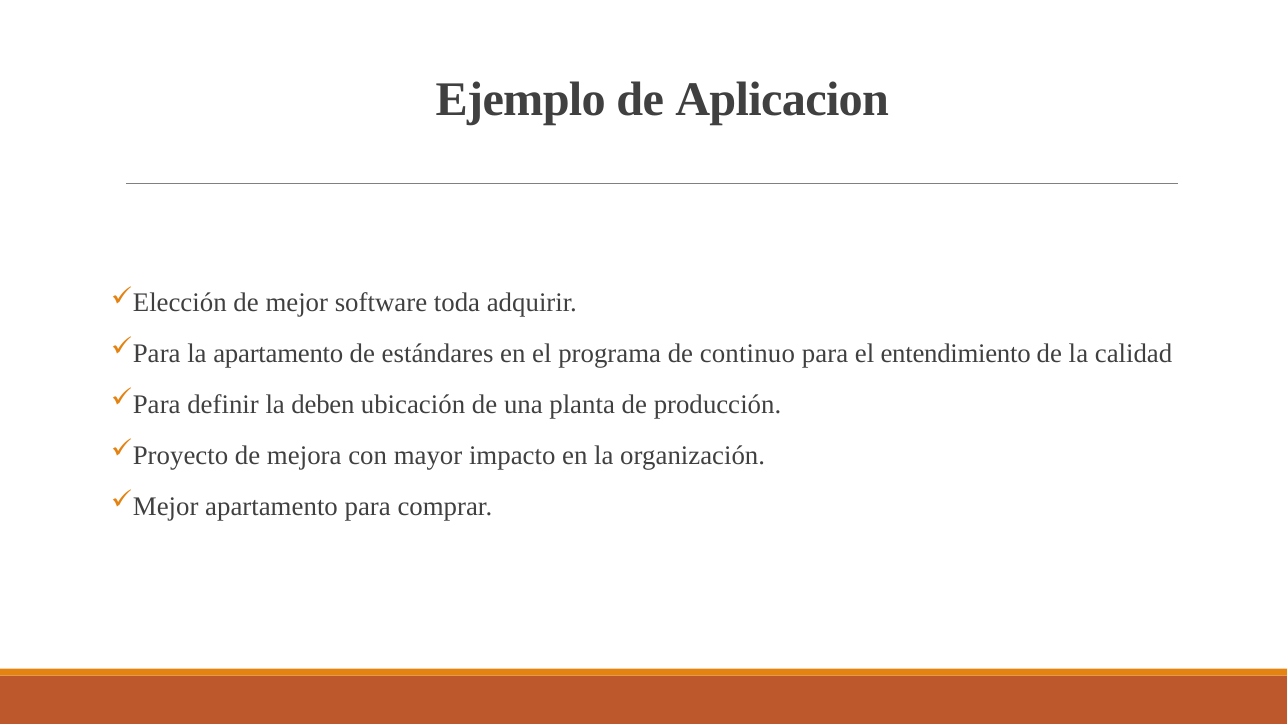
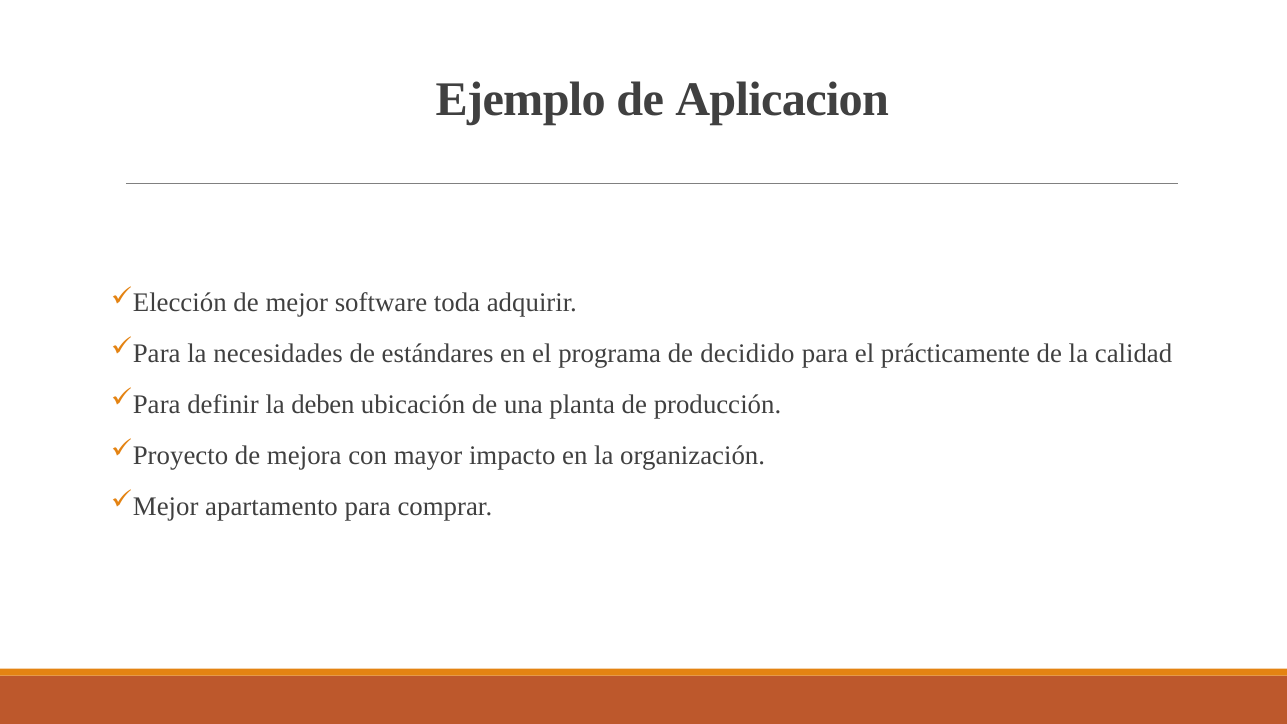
la apartamento: apartamento -> necesidades
continuo: continuo -> decidido
entendimiento: entendimiento -> prácticamente
